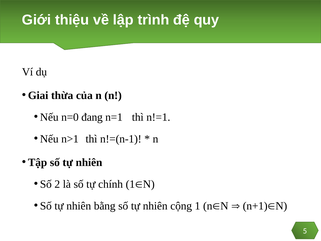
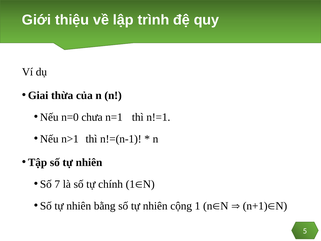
đang: đang -> chưa
2: 2 -> 7
